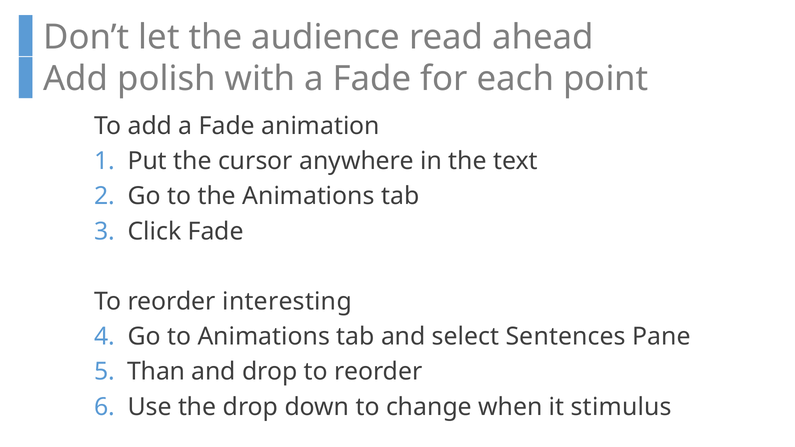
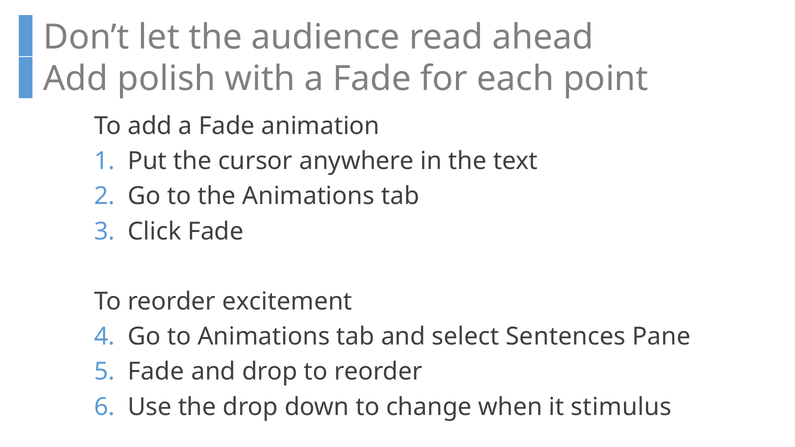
interesting: interesting -> excitement
Than at (156, 372): Than -> Fade
